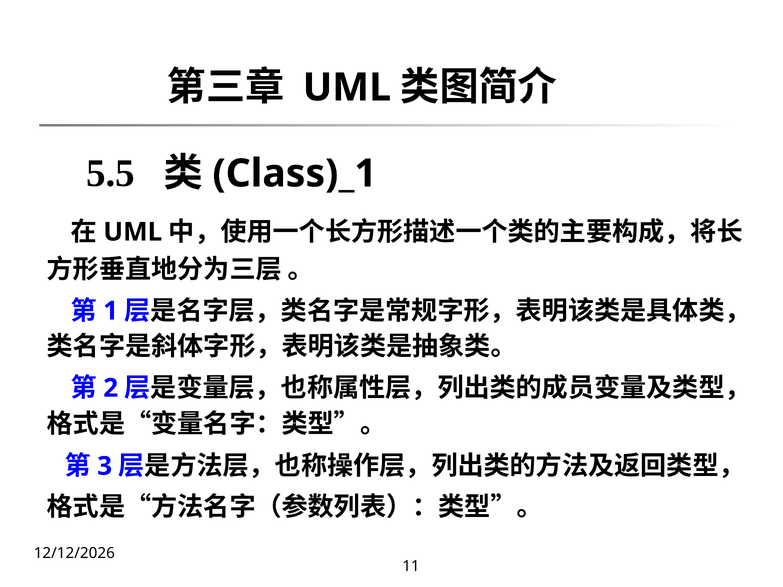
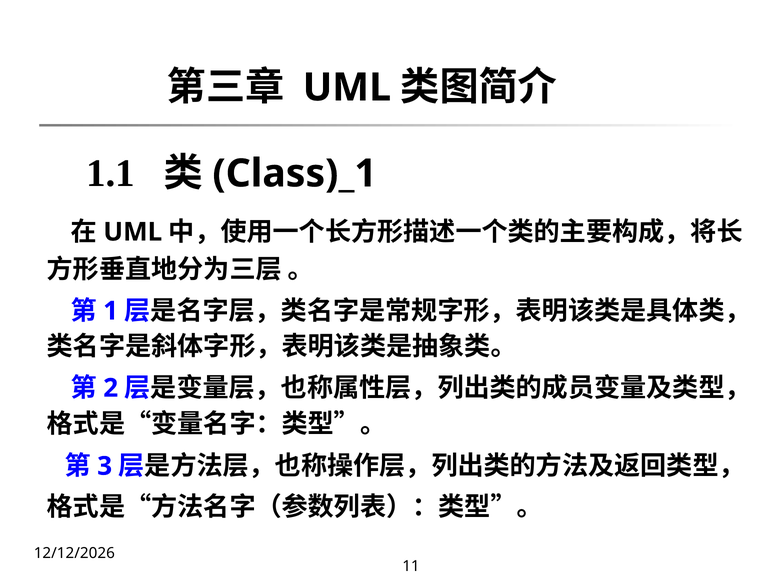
5.5: 5.5 -> 1.1
